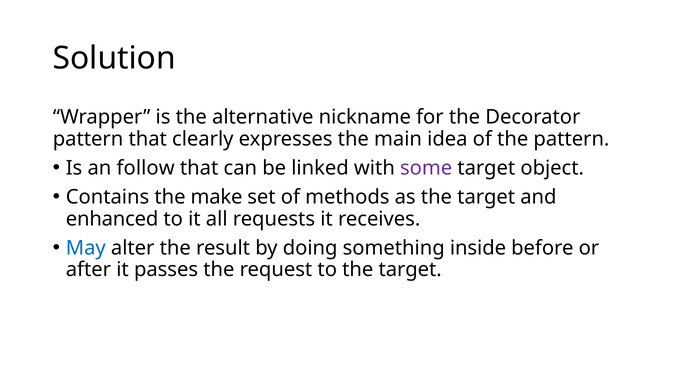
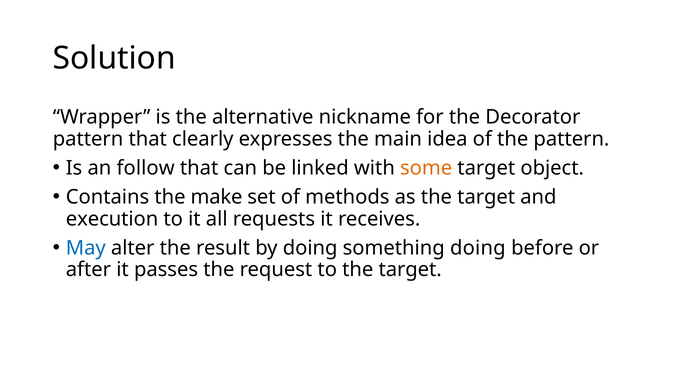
some colour: purple -> orange
enhanced: enhanced -> execution
something inside: inside -> doing
